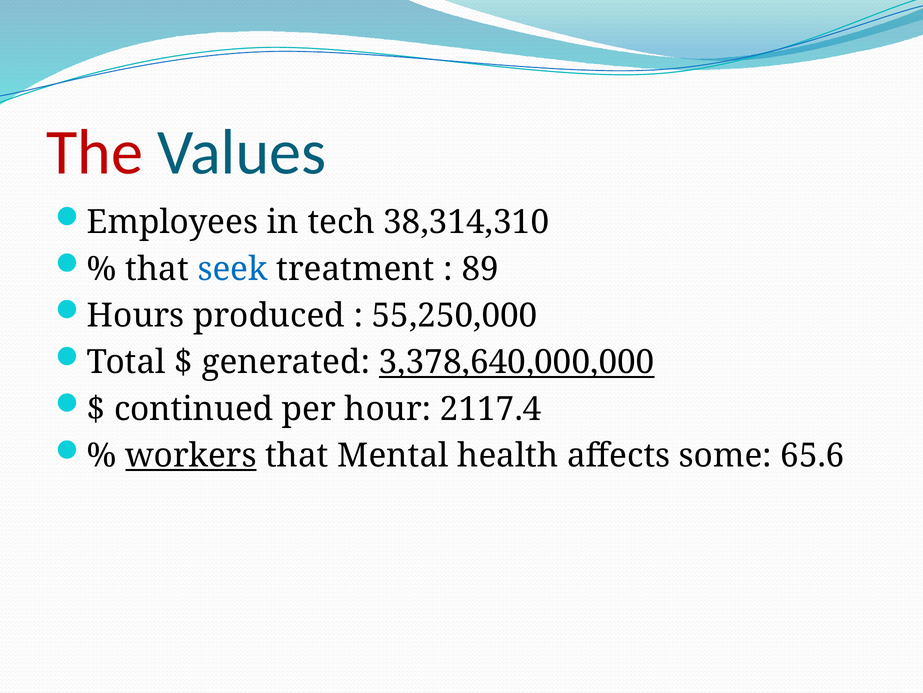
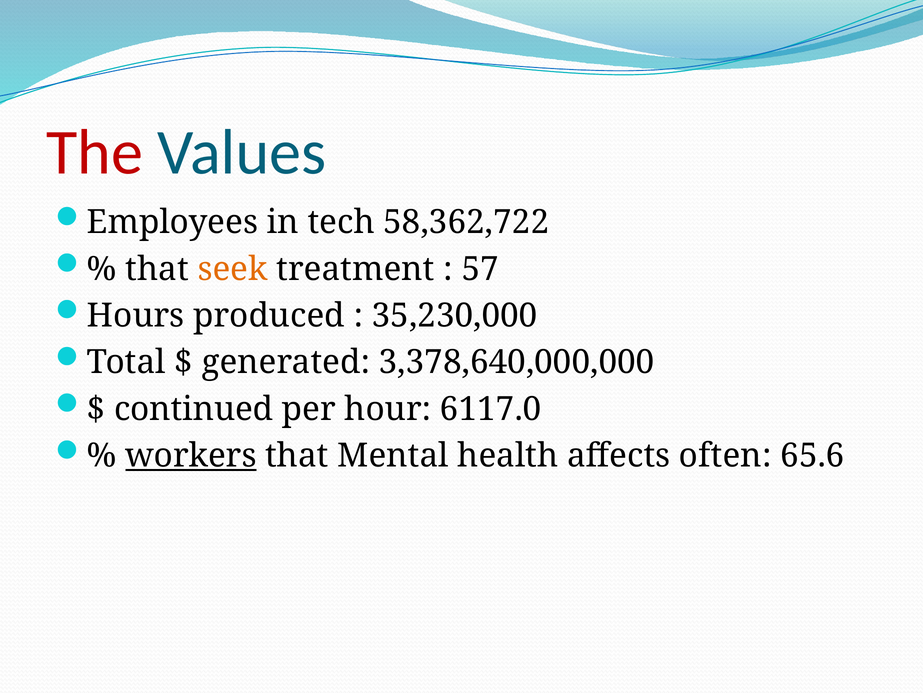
38,314,310: 38,314,310 -> 58,362,722
seek colour: blue -> orange
89: 89 -> 57
55,250,000: 55,250,000 -> 35,230,000
3,378,640,000,000 underline: present -> none
2117.4: 2117.4 -> 6117.0
some: some -> often
